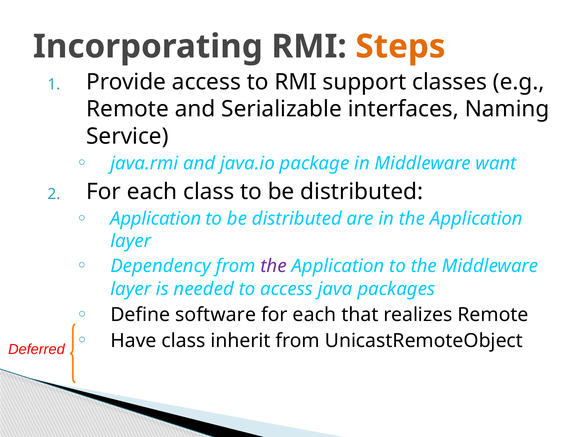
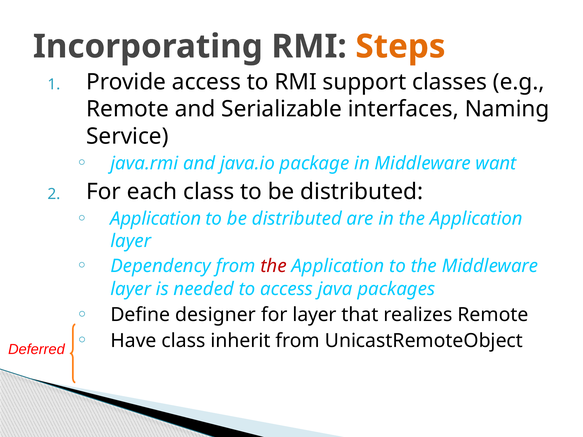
the at (274, 266) colour: purple -> red
software: software -> designer
each at (314, 315): each -> layer
